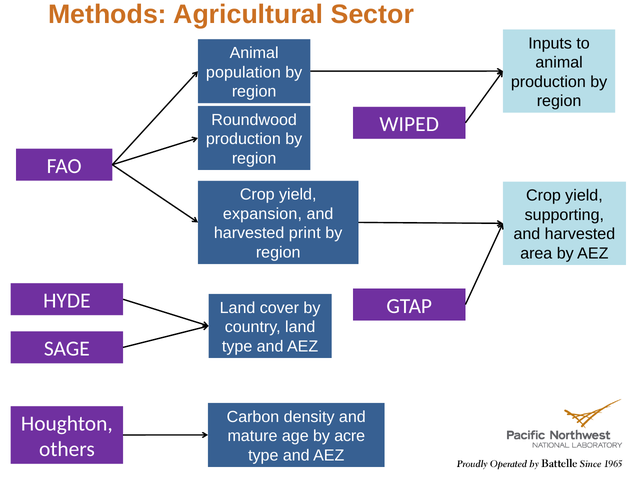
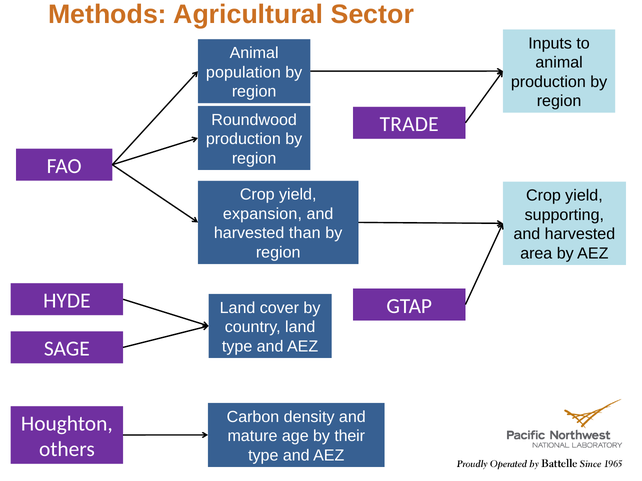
WIPED: WIPED -> TRADE
print: print -> than
acre: acre -> their
